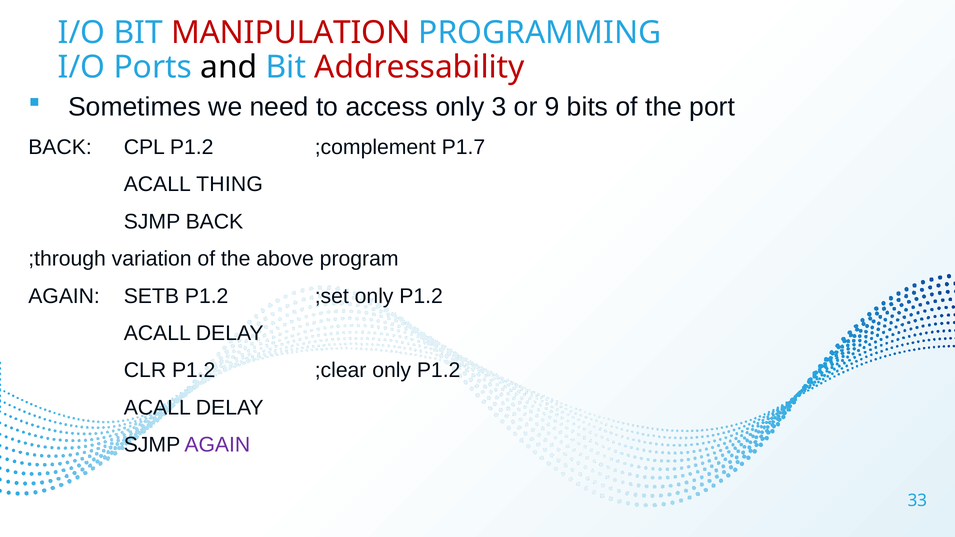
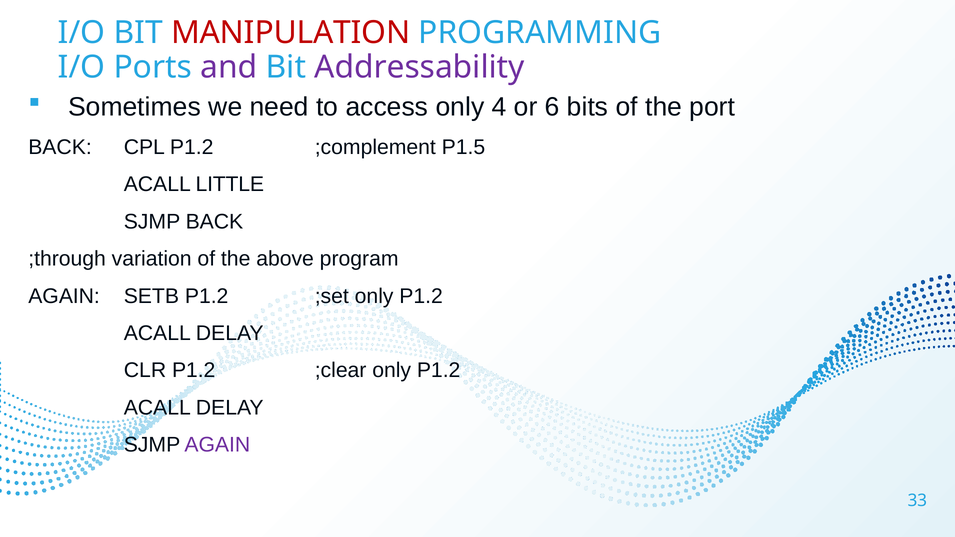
and colour: black -> purple
Addressability colour: red -> purple
3: 3 -> 4
9: 9 -> 6
P1.7: P1.7 -> P1.5
THING: THING -> LITTLE
